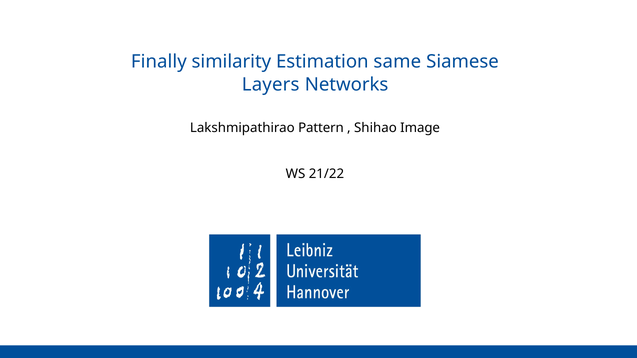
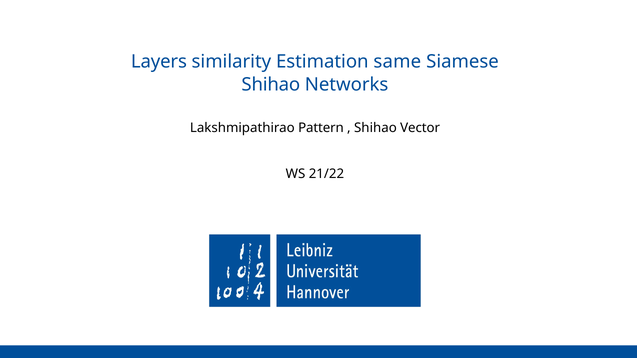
Finally: Finally -> Layers
Layers at (271, 84): Layers -> Shihao
Image: Image -> Vector
